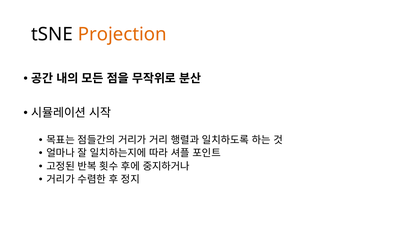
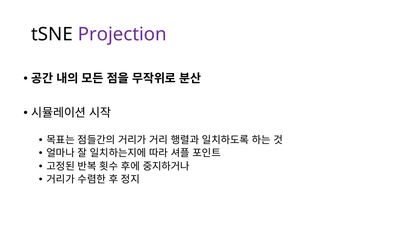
Projection colour: orange -> purple
